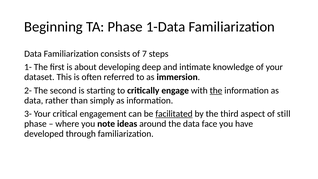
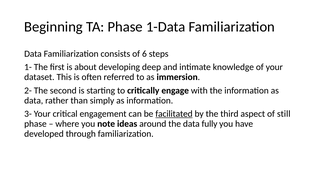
7: 7 -> 6
the at (216, 90) underline: present -> none
face: face -> fully
